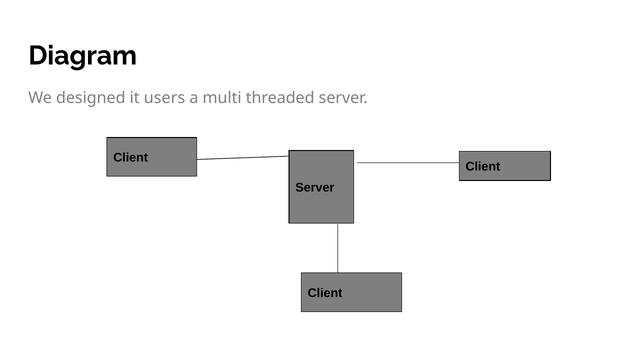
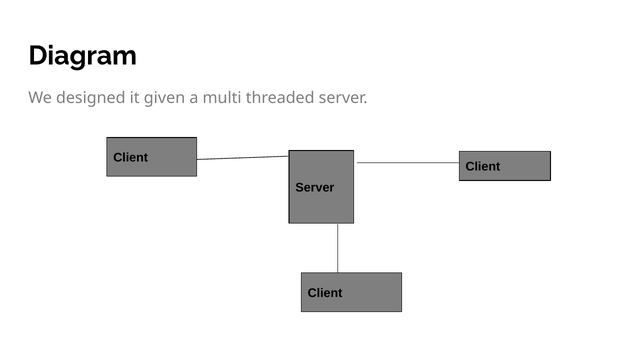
users: users -> given
